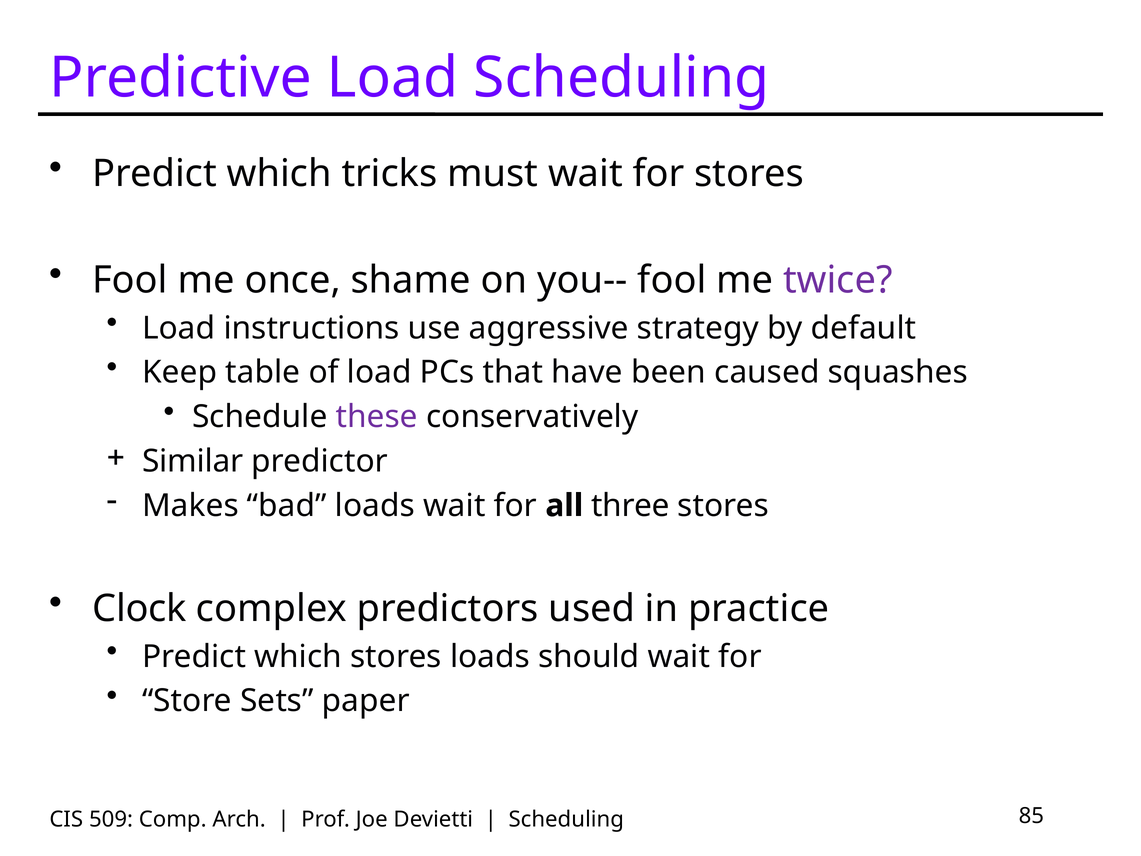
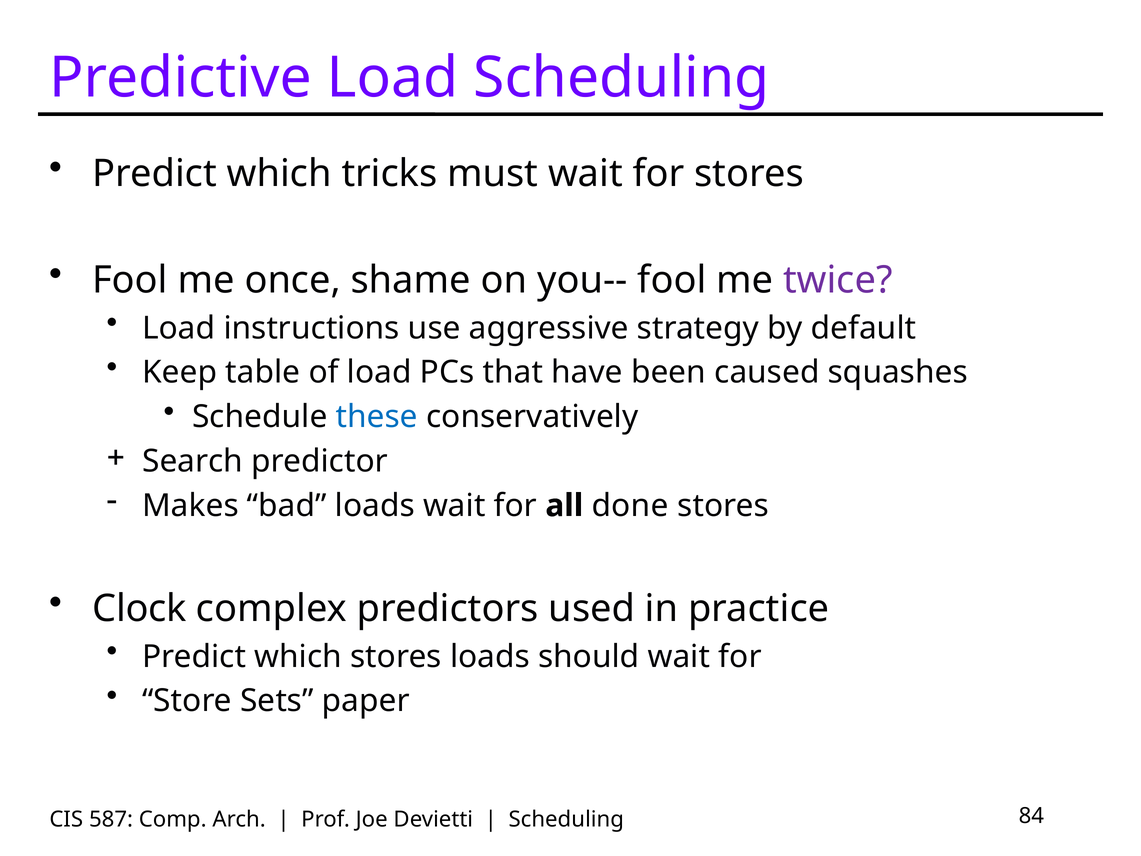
these colour: purple -> blue
Similar: Similar -> Search
three: three -> done
509: 509 -> 587
85: 85 -> 84
